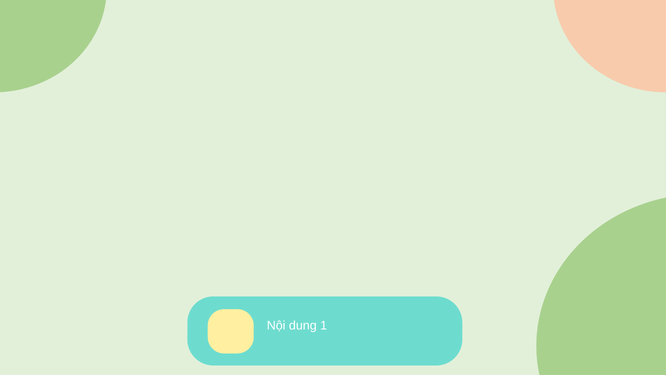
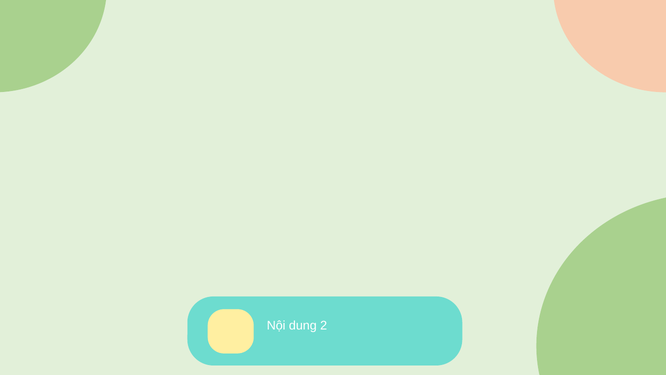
1: 1 -> 2
